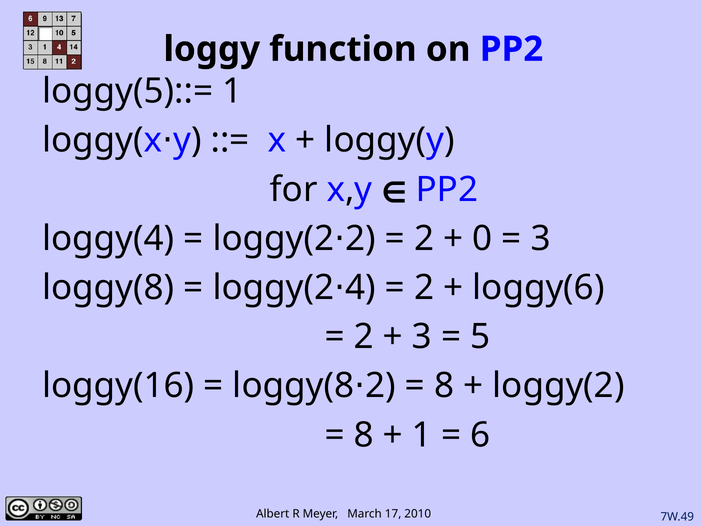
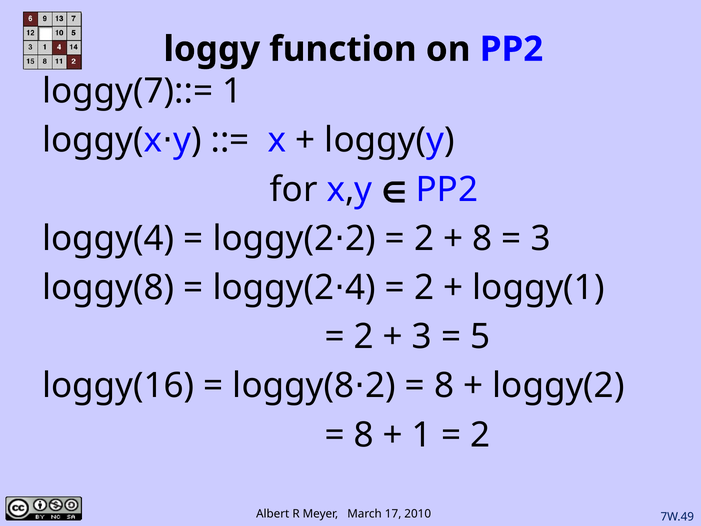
loggy(5)::=: loggy(5)::= -> loggy(7)::=
0 at (482, 238): 0 -> 8
loggy(6: loggy(6 -> loggy(1
6 at (480, 435): 6 -> 2
